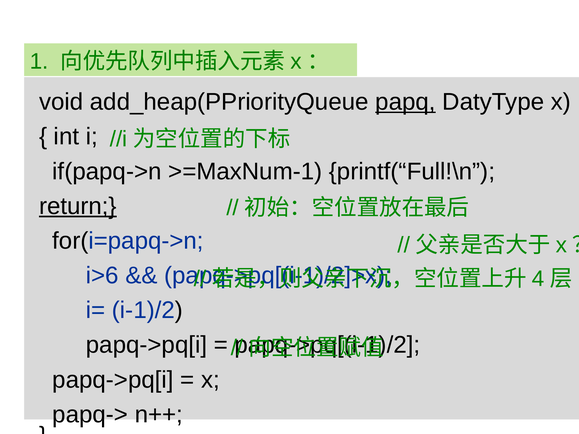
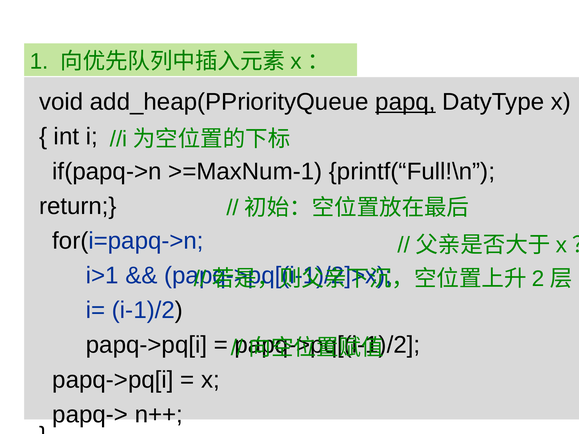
return underline: present -> none
i>6: i>6 -> i>1
4: 4 -> 2
